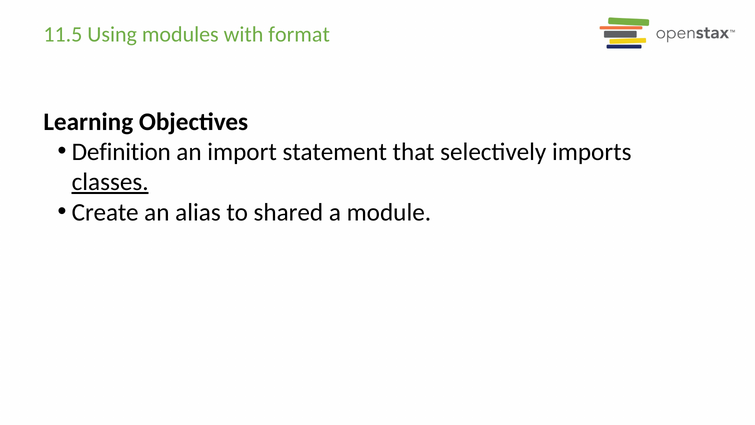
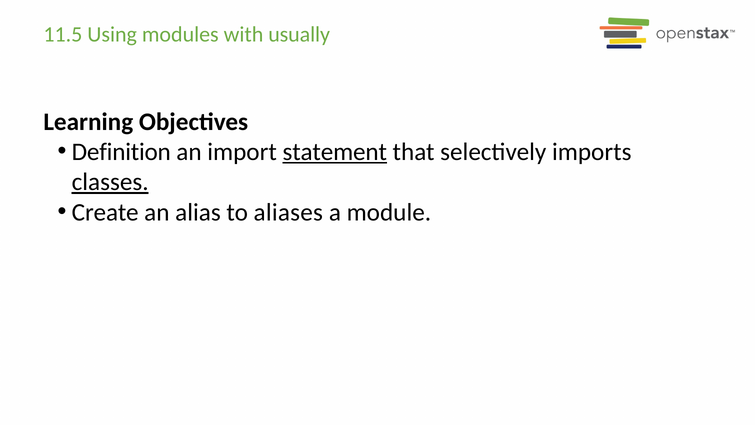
format: format -> usually
statement underline: none -> present
shared: shared -> aliases
